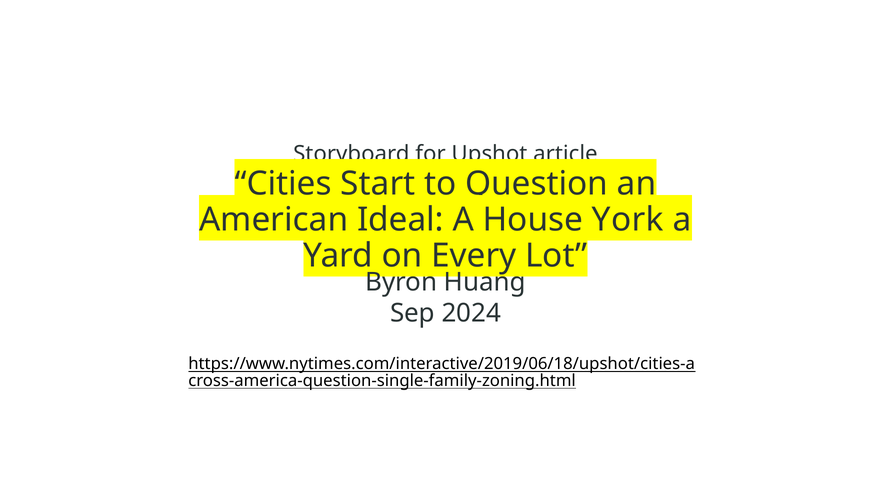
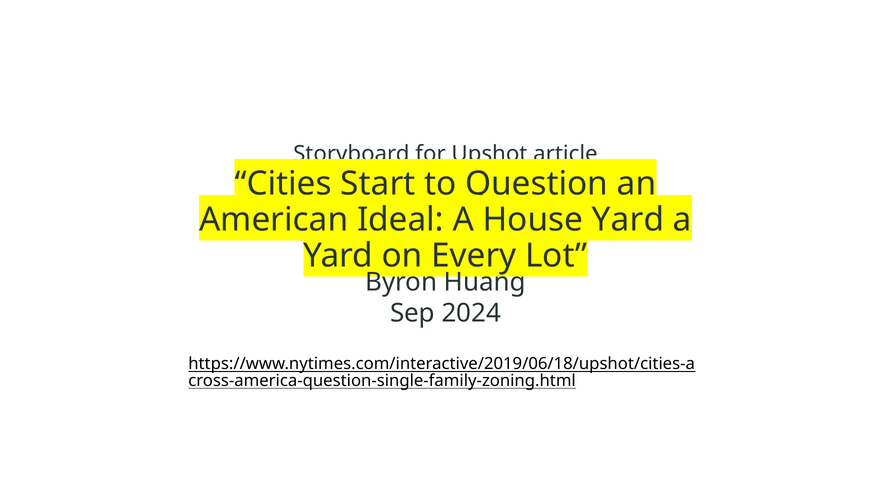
York at (628, 220): York -> Yard
